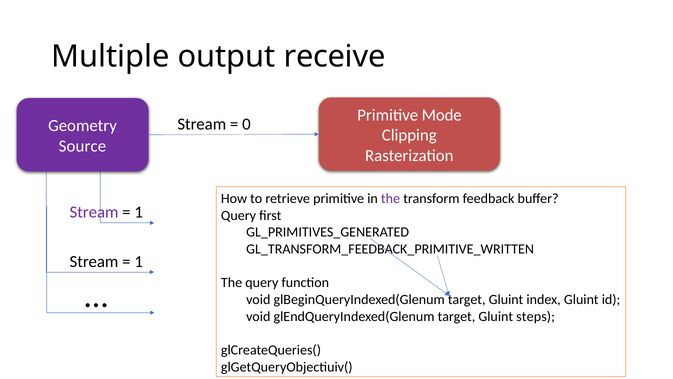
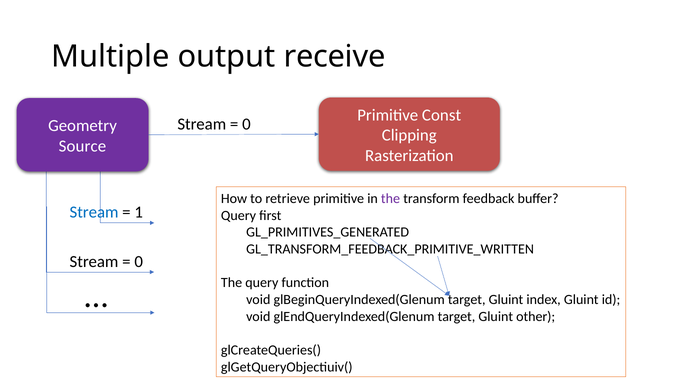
Mode: Mode -> Const
Stream at (94, 212) colour: purple -> blue
1 at (139, 261): 1 -> 0
steps: steps -> other
